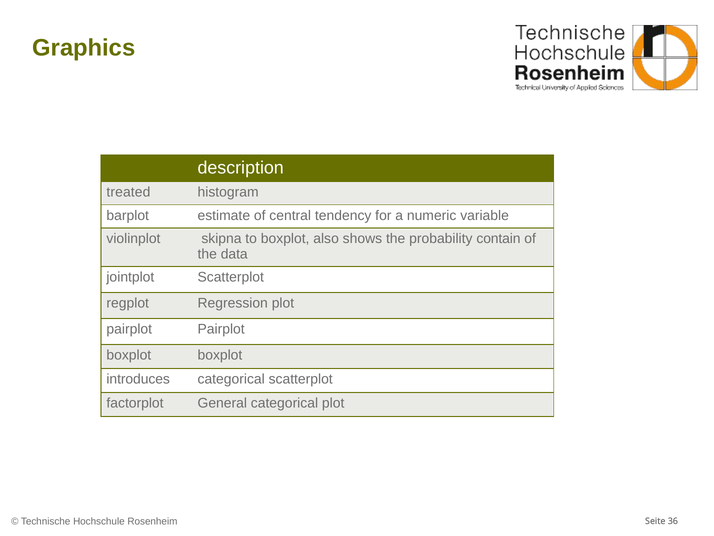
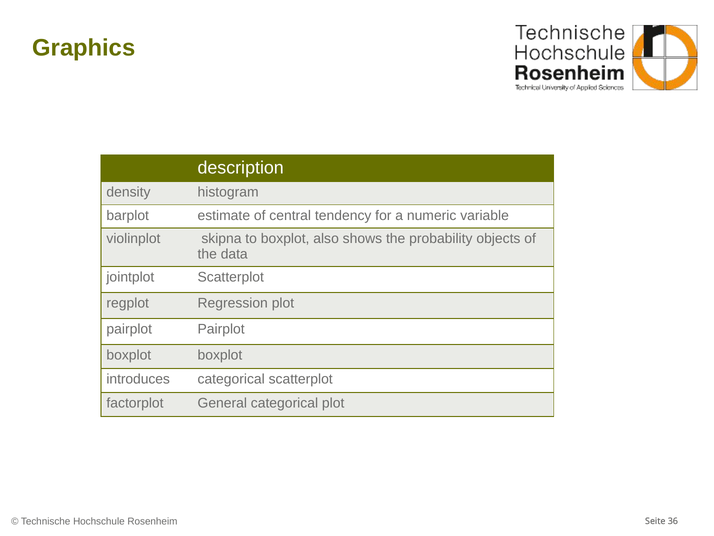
treated: treated -> density
contain: contain -> objects
